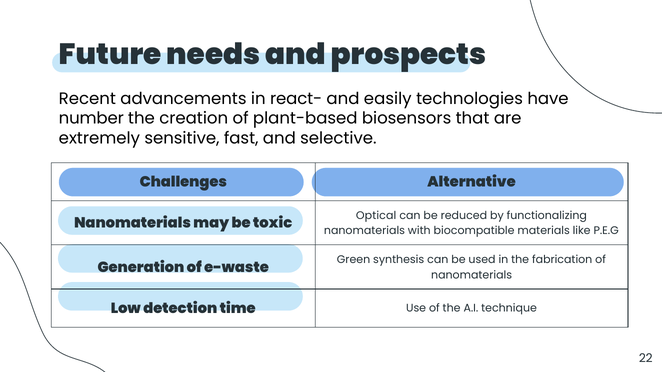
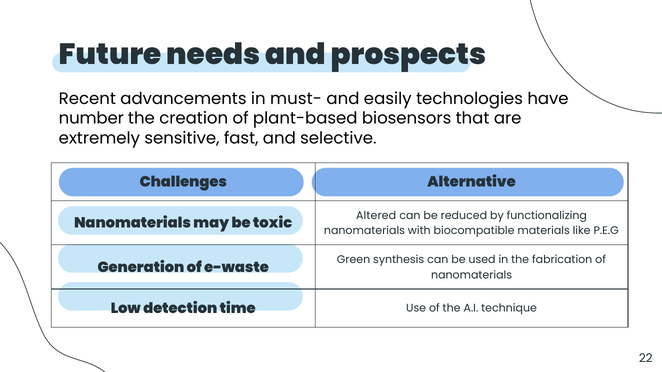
react-: react- -> must-
Optical: Optical -> Altered
